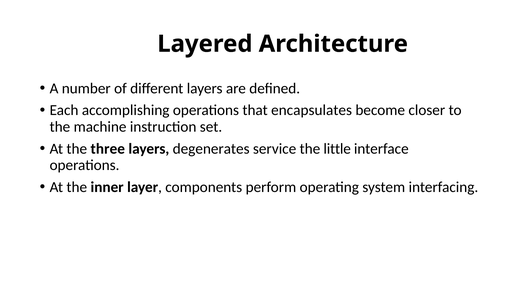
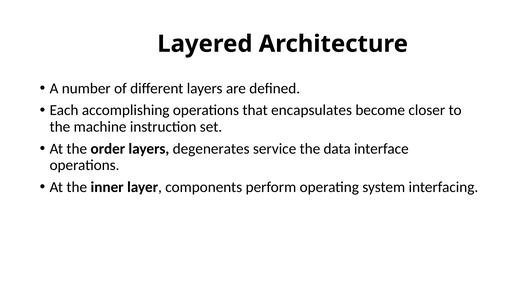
three: three -> order
little: little -> data
